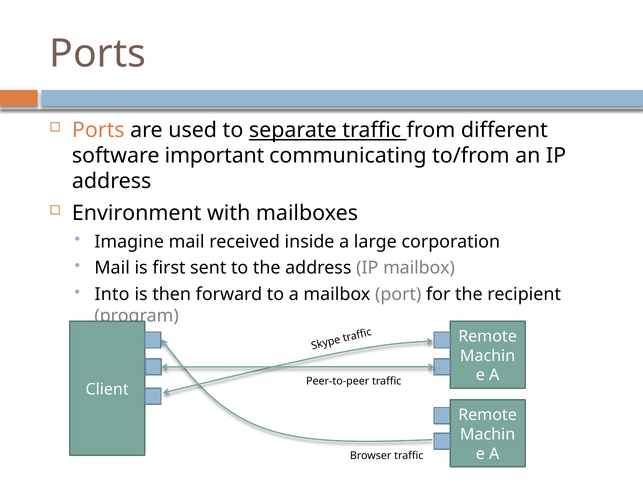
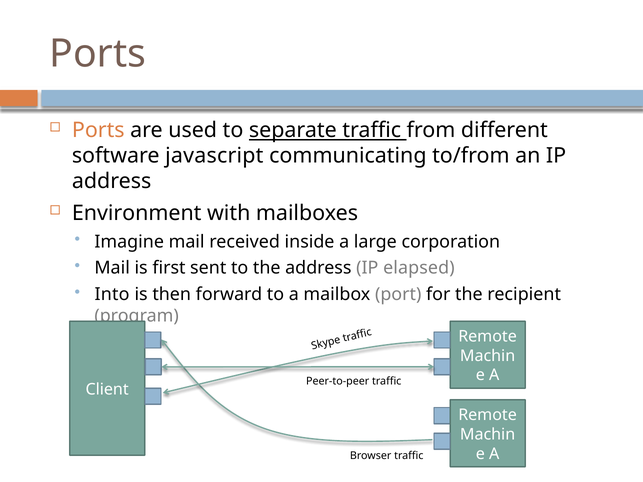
important: important -> javascript
IP mailbox: mailbox -> elapsed
